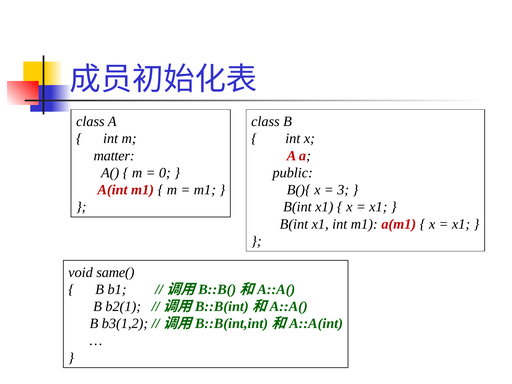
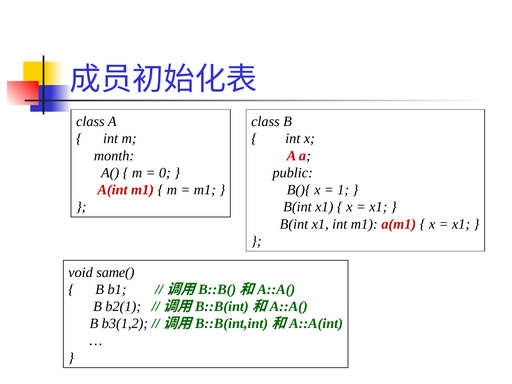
matter: matter -> month
3: 3 -> 1
